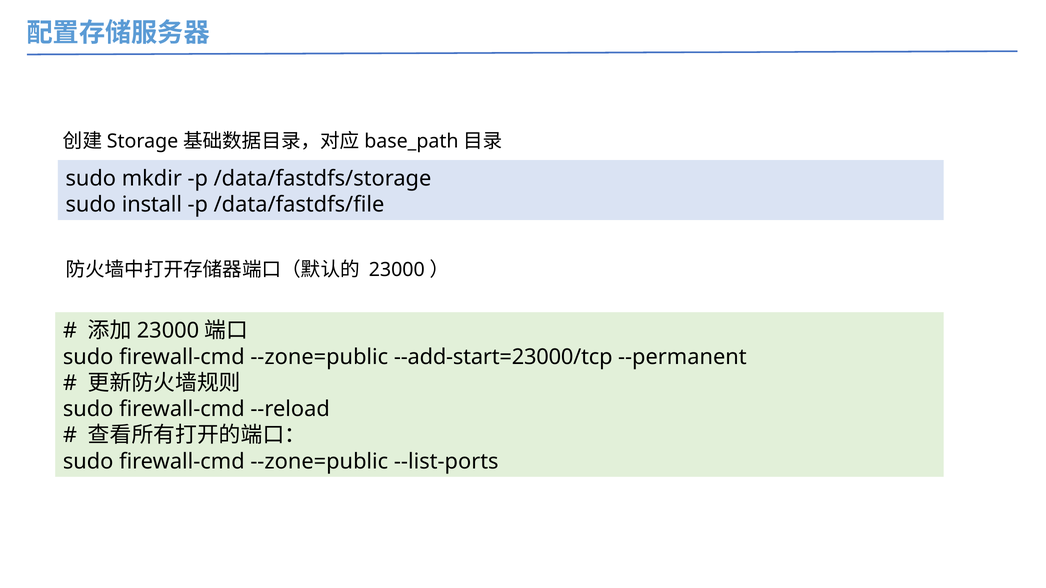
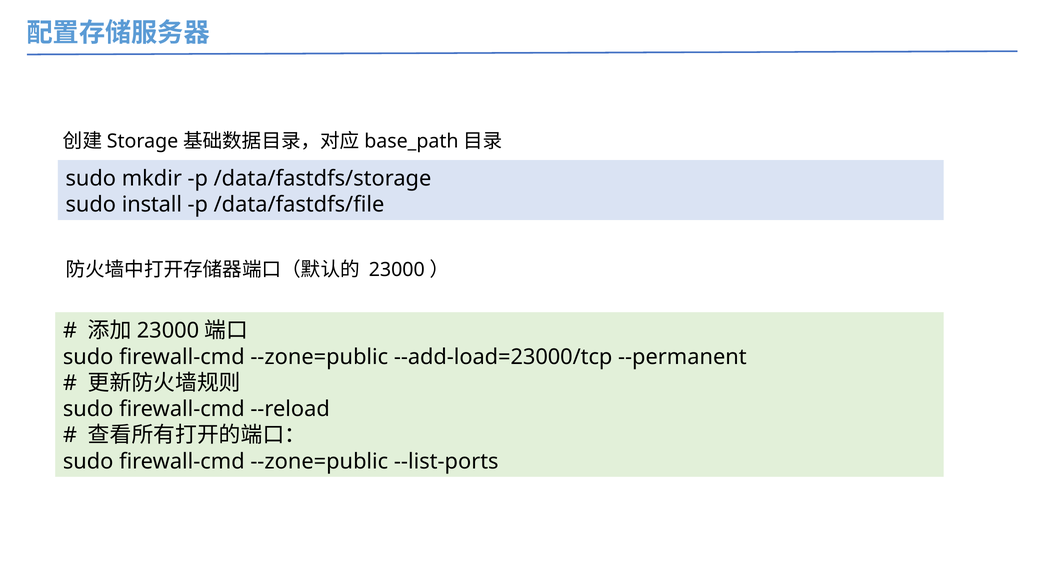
--add-start=23000/tcp: --add-start=23000/tcp -> --add-load=23000/tcp
